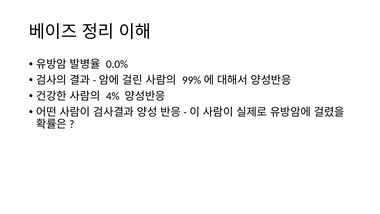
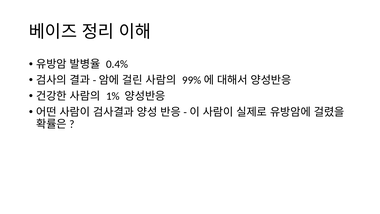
0.0%: 0.0% -> 0.4%
4%: 4% -> 1%
